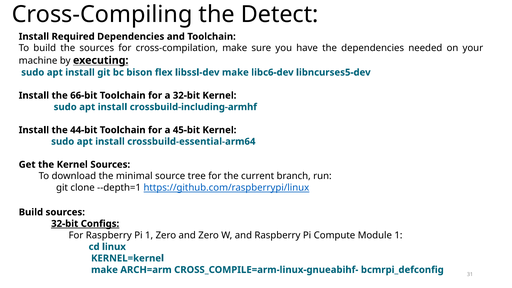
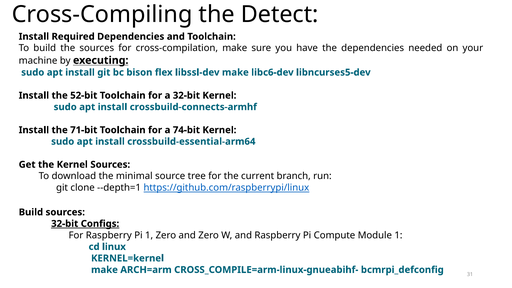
66-bit: 66-bit -> 52-bit
crossbuild-including-armhf: crossbuild-including-armhf -> crossbuild-connects-armhf
44-bit: 44-bit -> 71-bit
45-bit: 45-bit -> 74-bit
